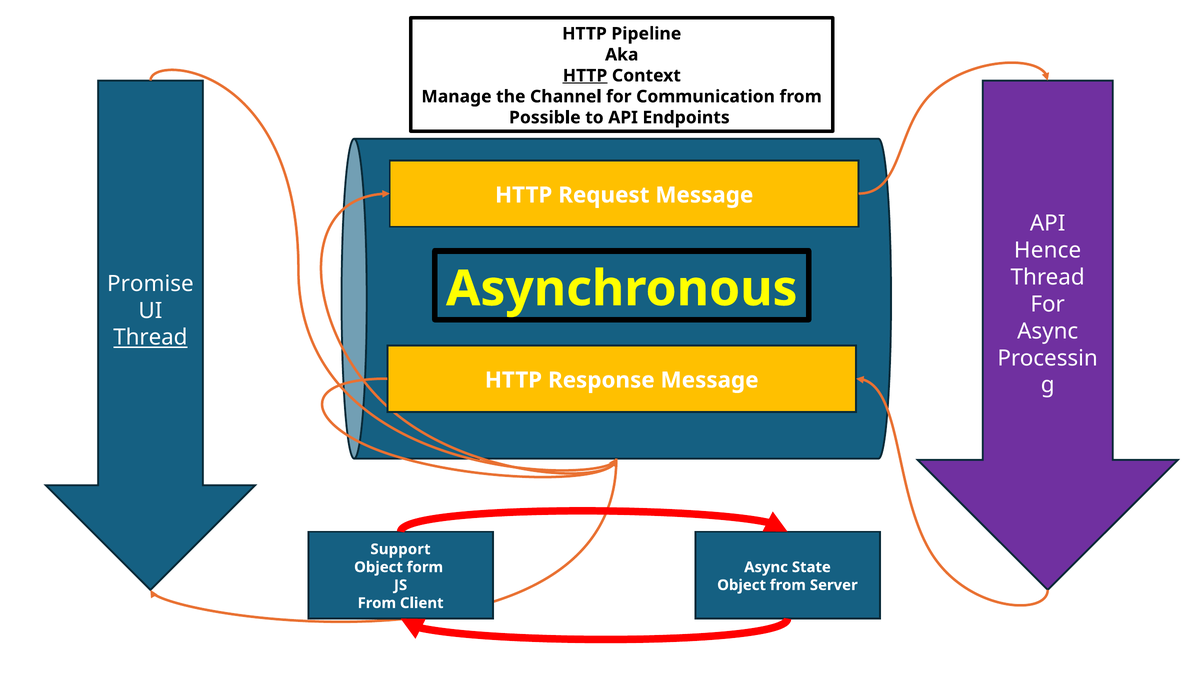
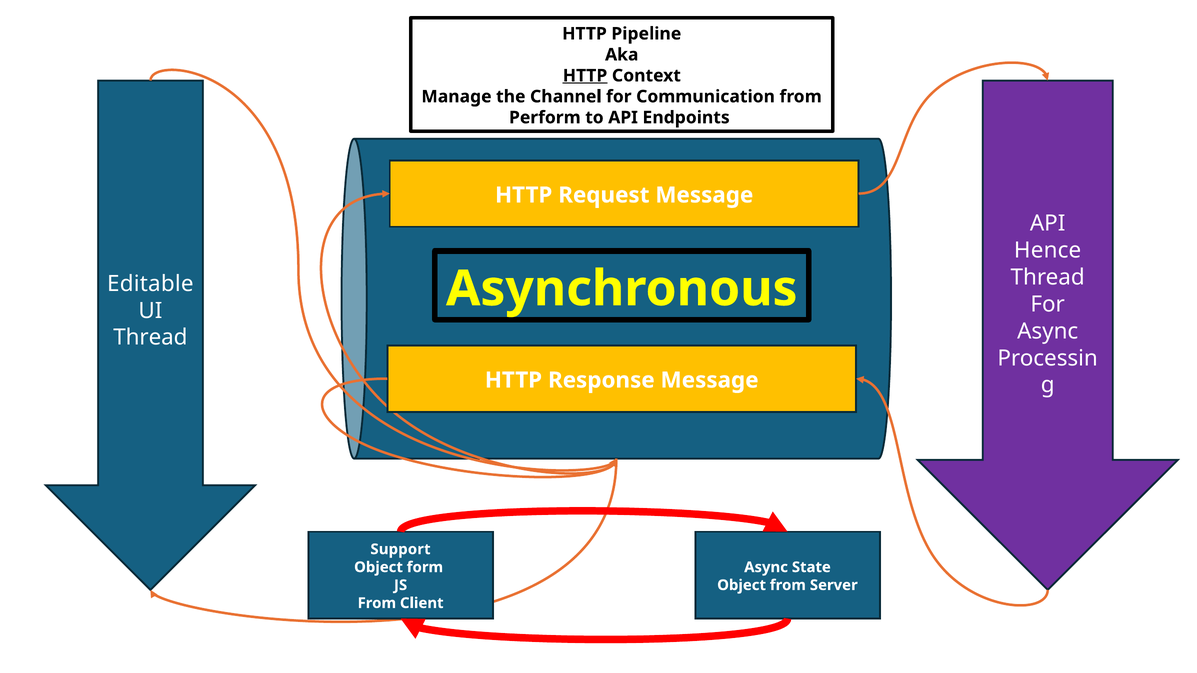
Possible: Possible -> Perform
Promise: Promise -> Editable
Thread at (150, 338) underline: present -> none
